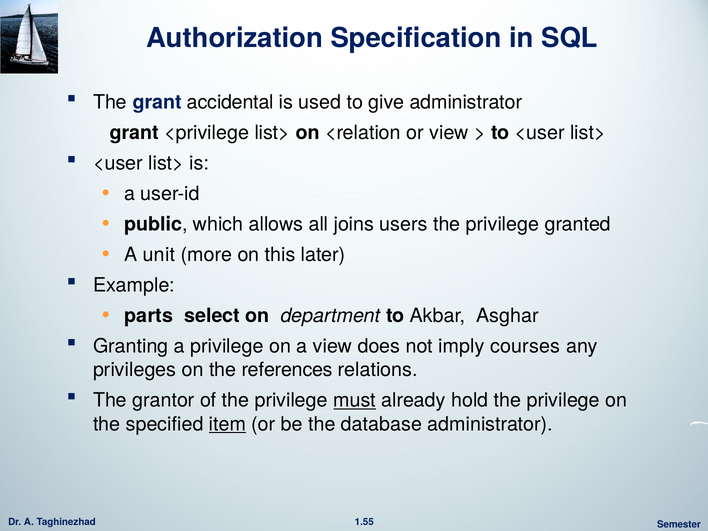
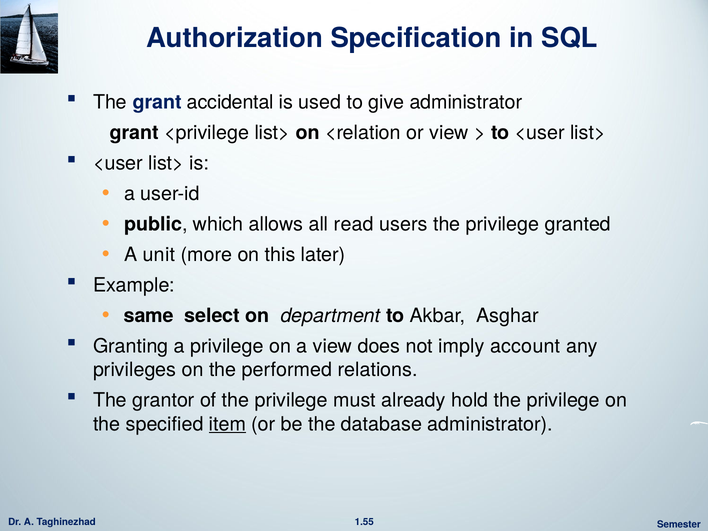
joins: joins -> read
parts: parts -> same
courses: courses -> account
references: references -> performed
must underline: present -> none
